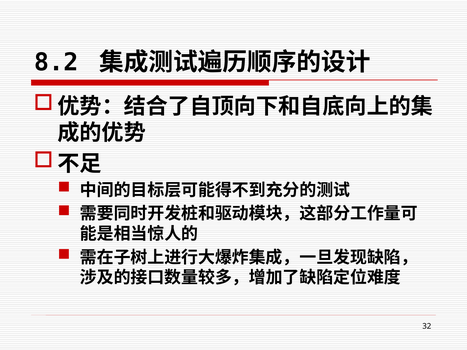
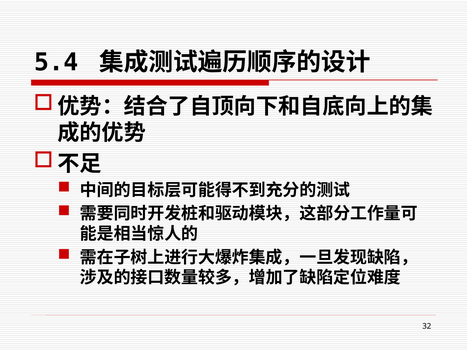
8.2: 8.2 -> 5.4
